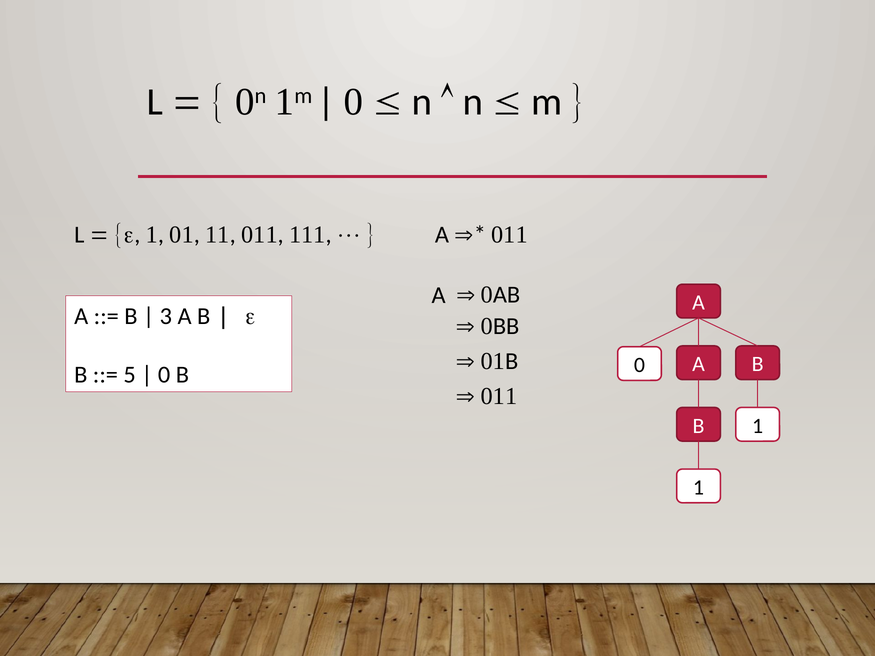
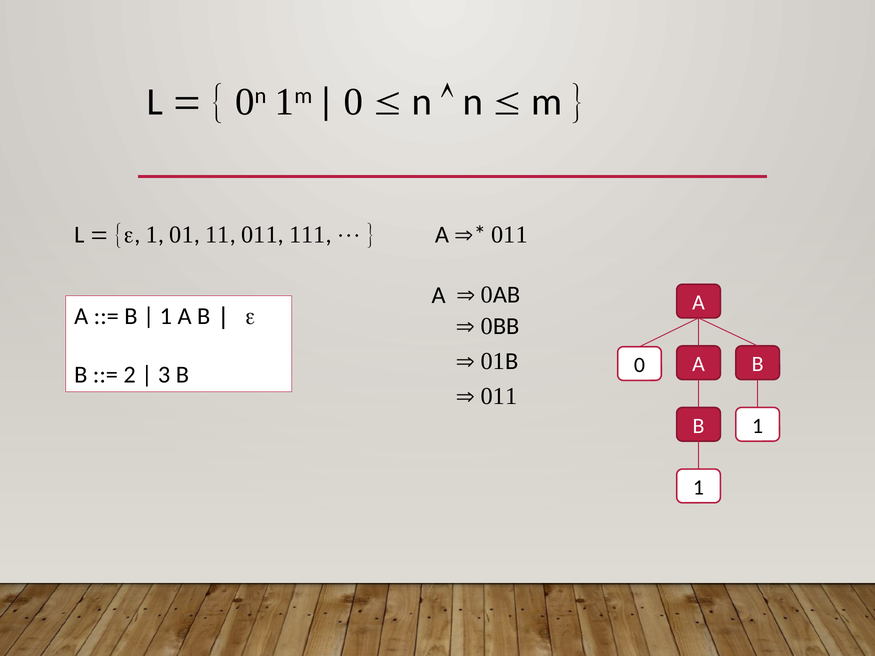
3 at (166, 317): 3 -> 1
5: 5 -> 2
0 at (164, 375): 0 -> 3
